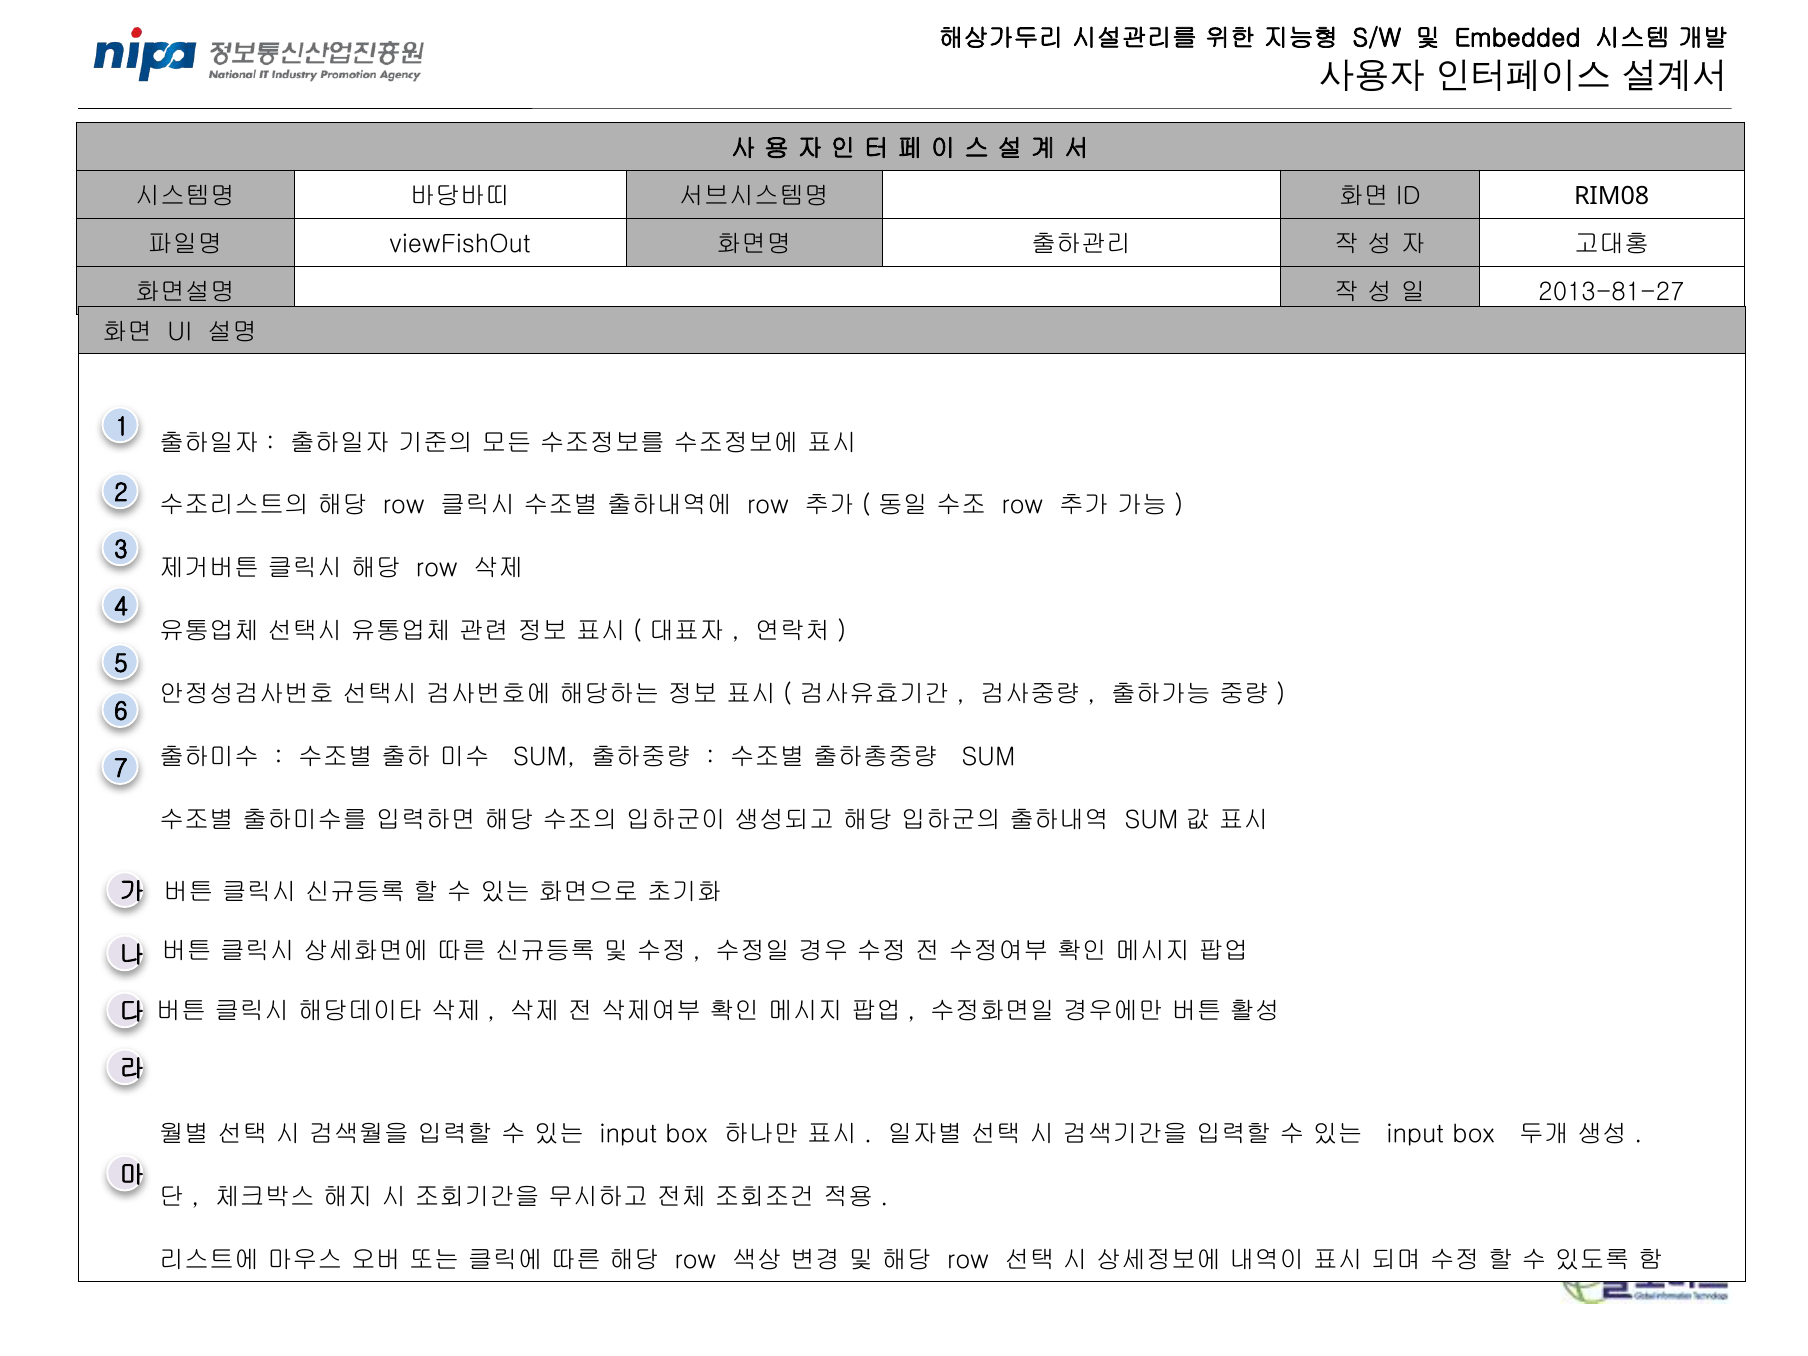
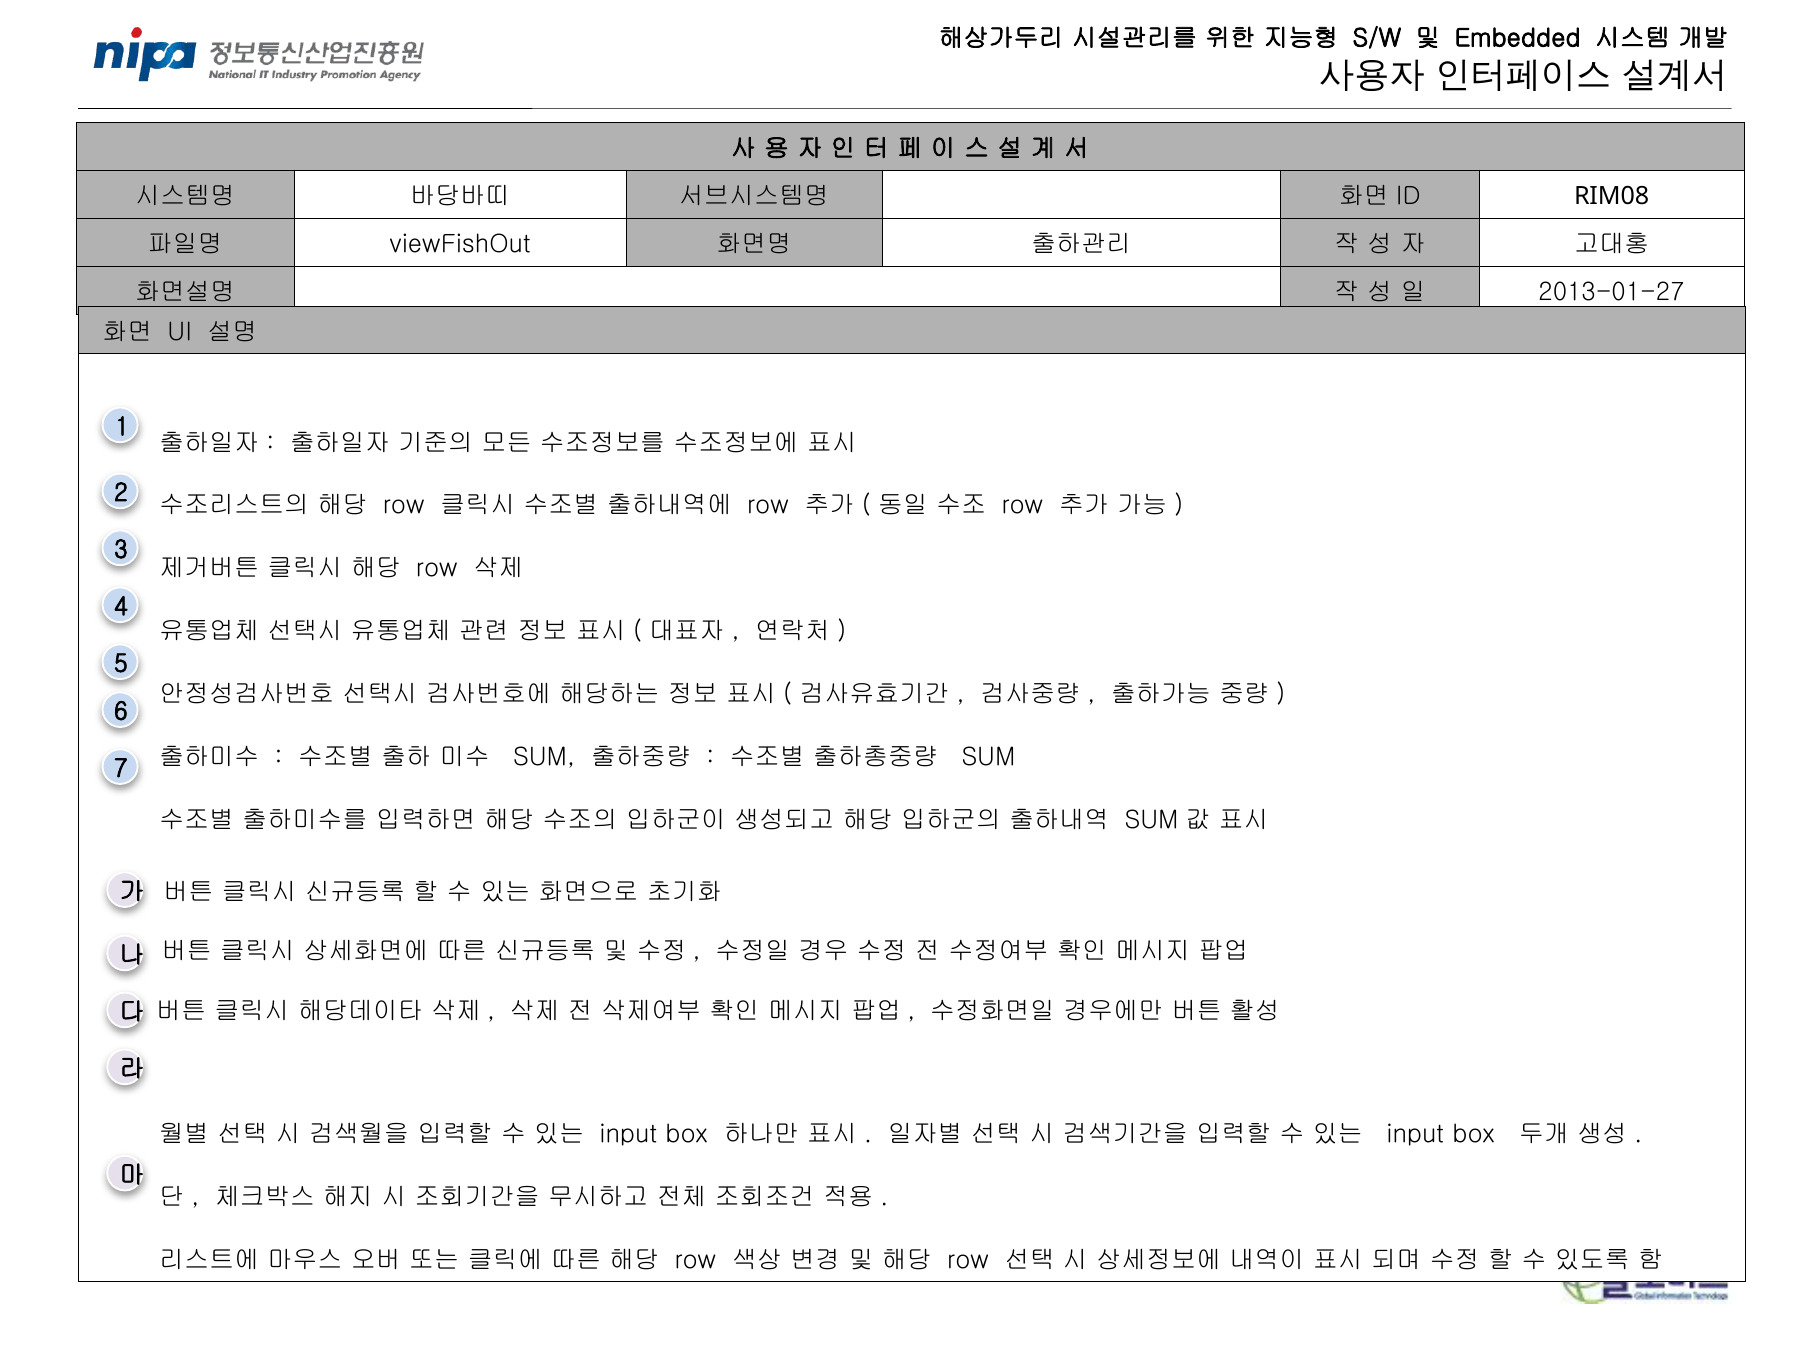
2013-81-27: 2013-81-27 -> 2013-01-27
